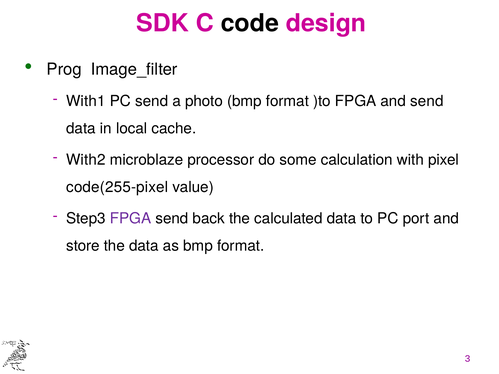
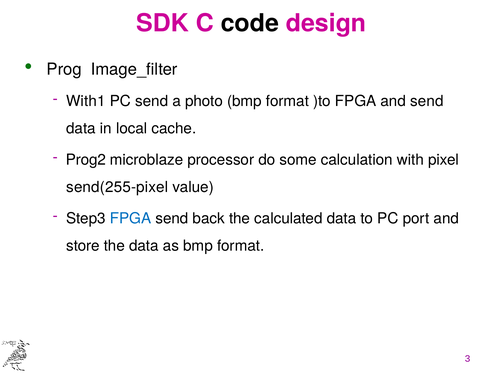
With2: With2 -> Prog2
code(255-pixel: code(255-pixel -> send(255-pixel
FPGA at (131, 219) colour: purple -> blue
